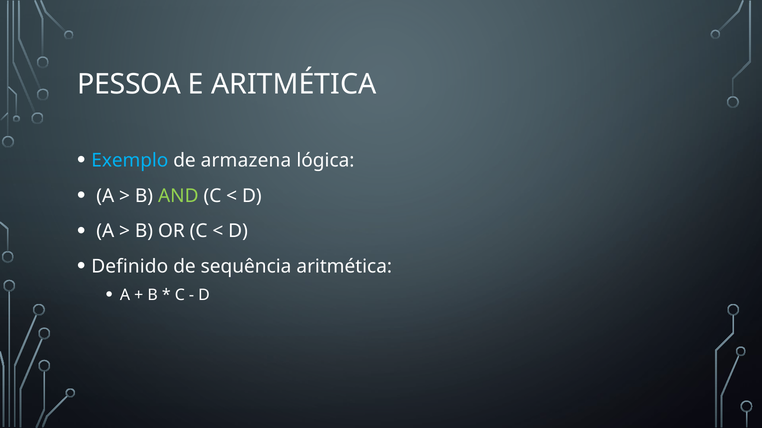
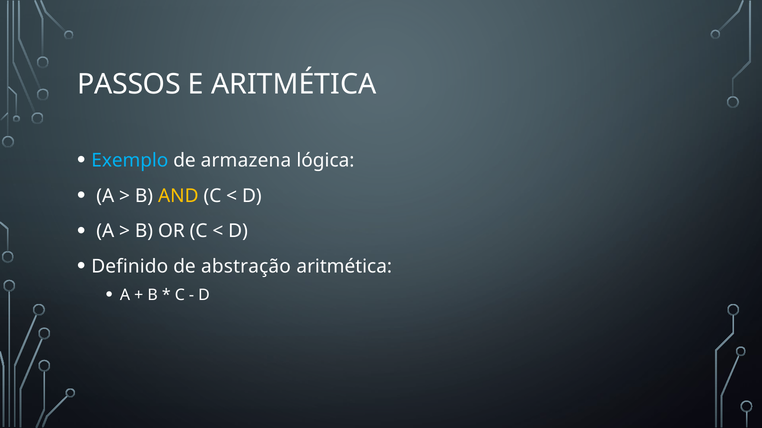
PESSOA: PESSOA -> PASSOS
AND colour: light green -> yellow
sequência: sequência -> abstração
